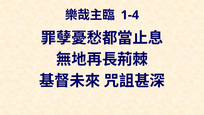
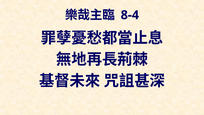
1-4: 1-4 -> 8-4
